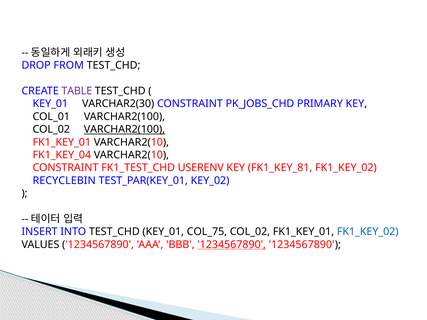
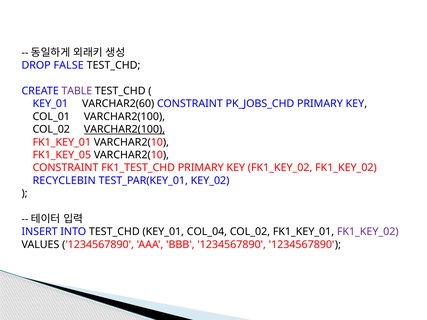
FROM: FROM -> FALSE
VARCHAR2(30: VARCHAR2(30 -> VARCHAR2(60
FK1_KEY_04: FK1_KEY_04 -> FK1_KEY_05
FK1_TEST_CHD USERENV: USERENV -> PRIMARY
KEY FK1_KEY_81: FK1_KEY_81 -> FK1_KEY_02
COL_75: COL_75 -> COL_04
FK1_KEY_02 at (368, 232) colour: blue -> purple
1234567890 at (232, 245) underline: present -> none
